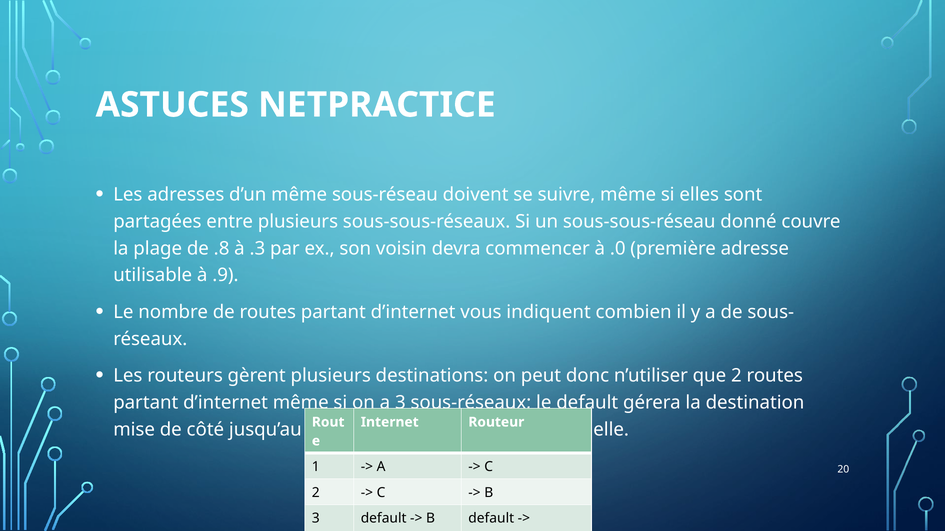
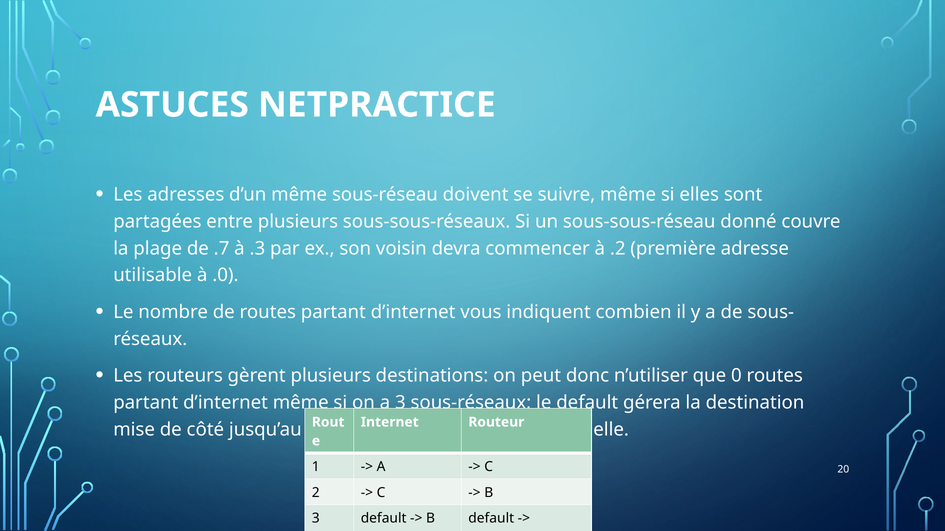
.8: .8 -> .7
.0: .0 -> .2
.9: .9 -> .0
que 2: 2 -> 0
